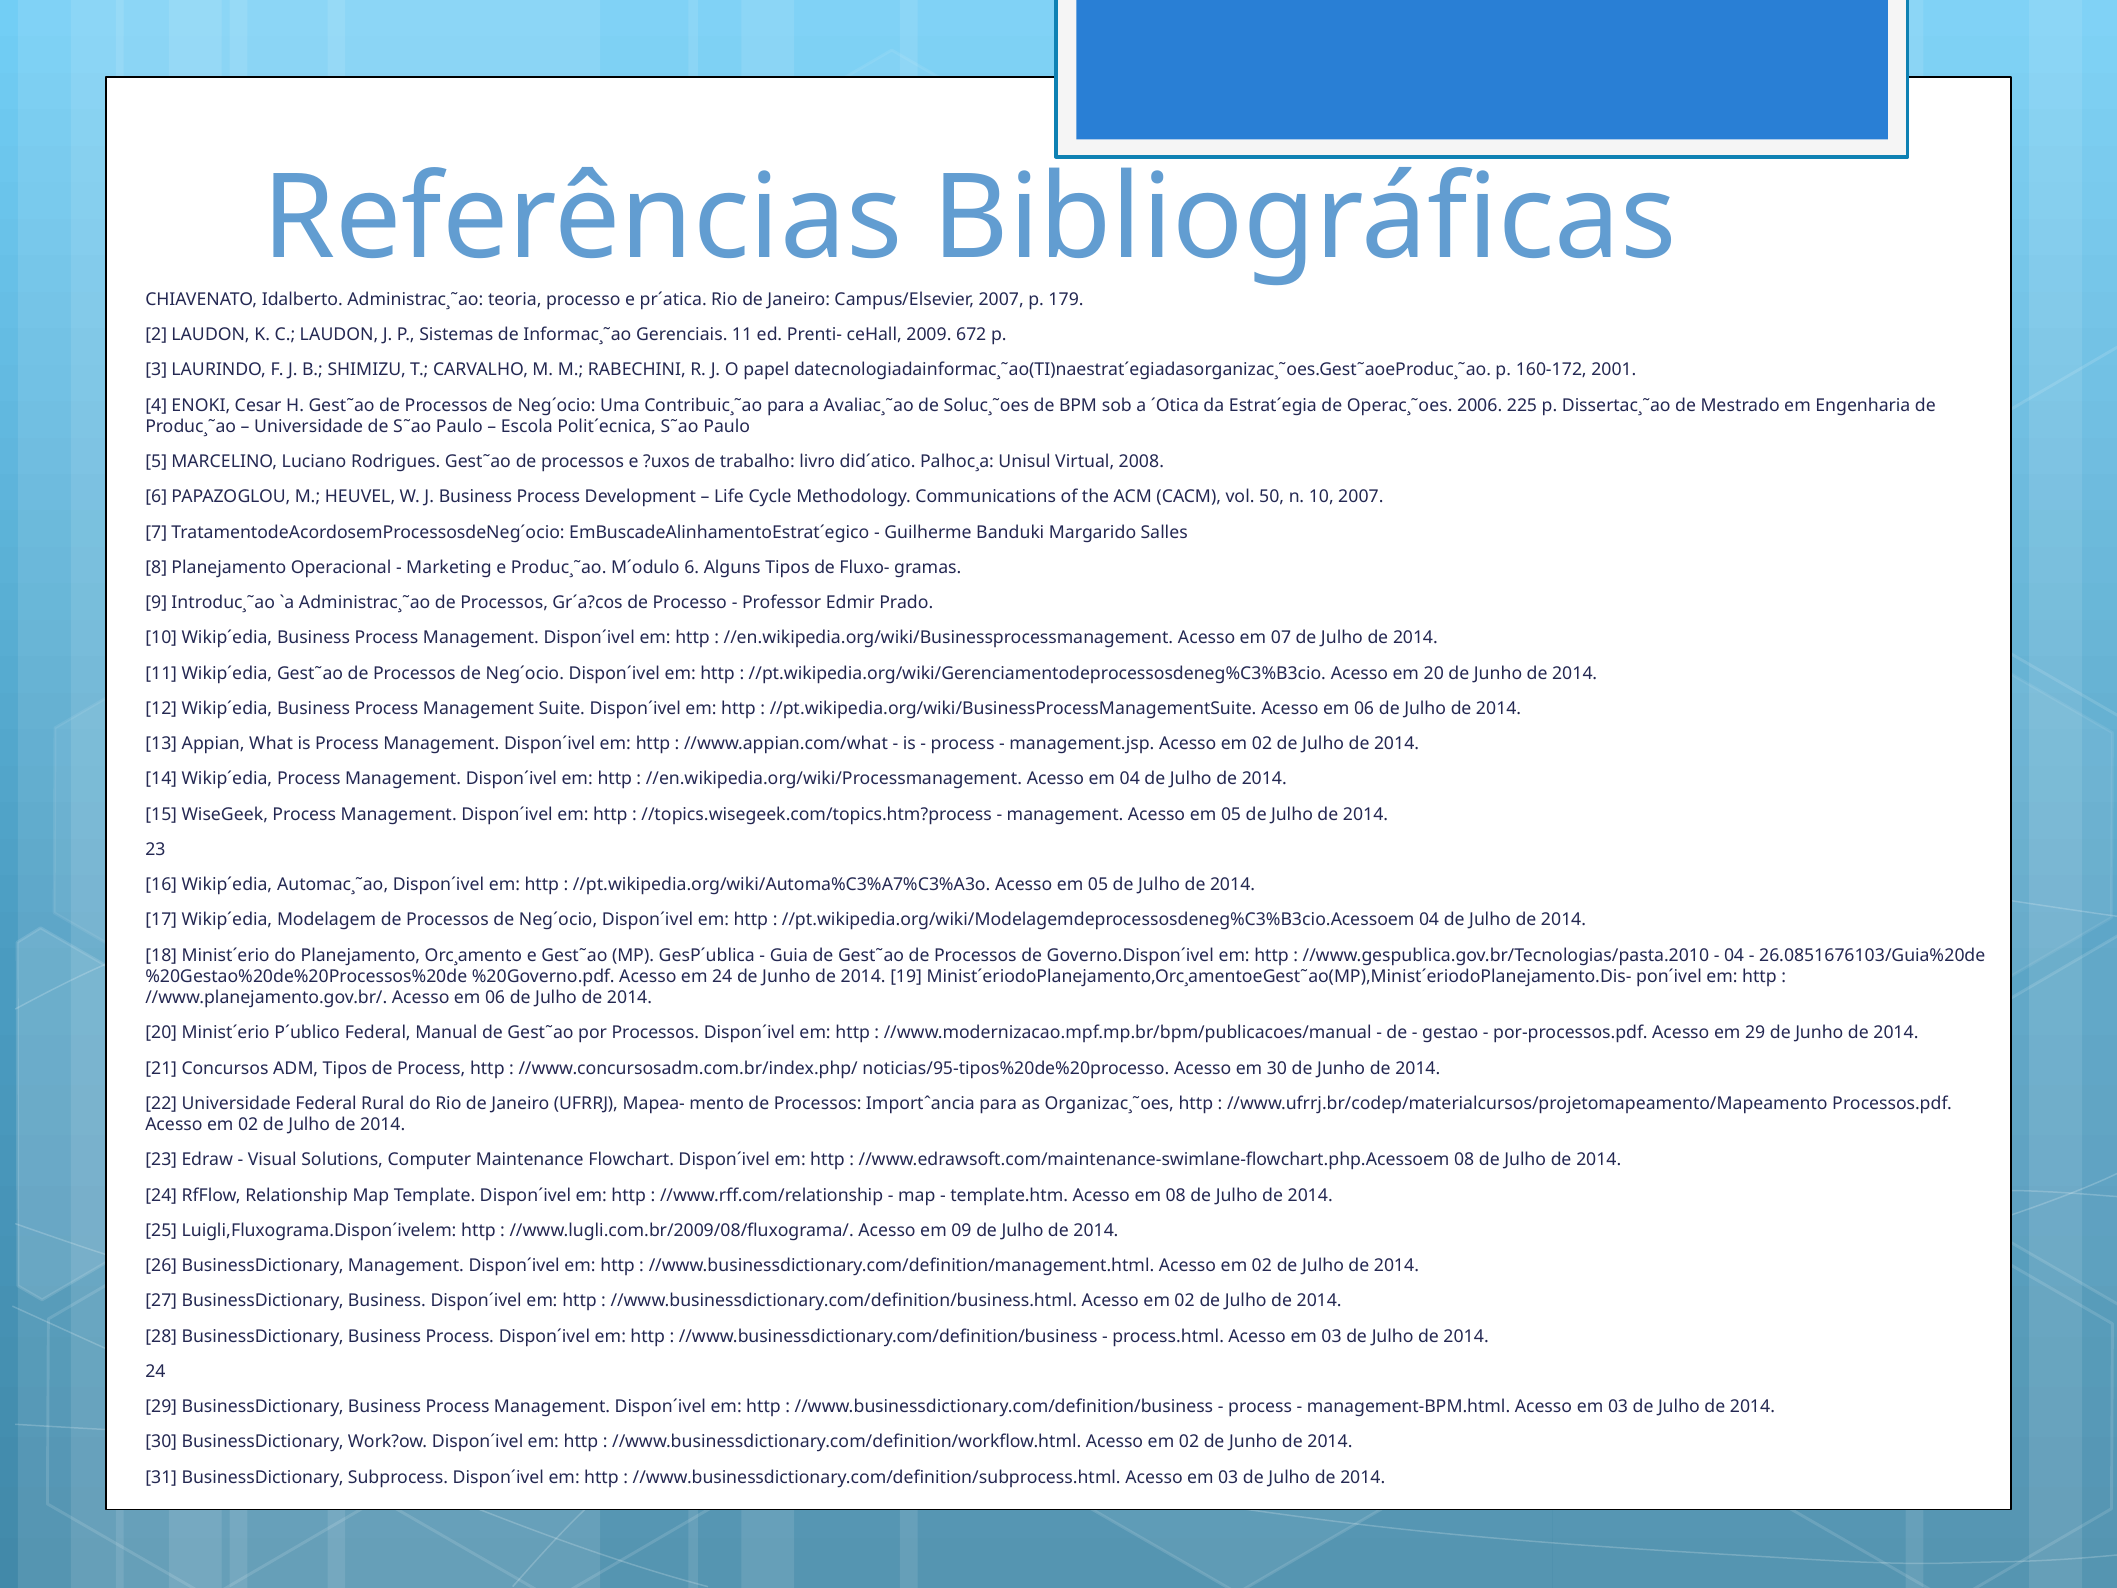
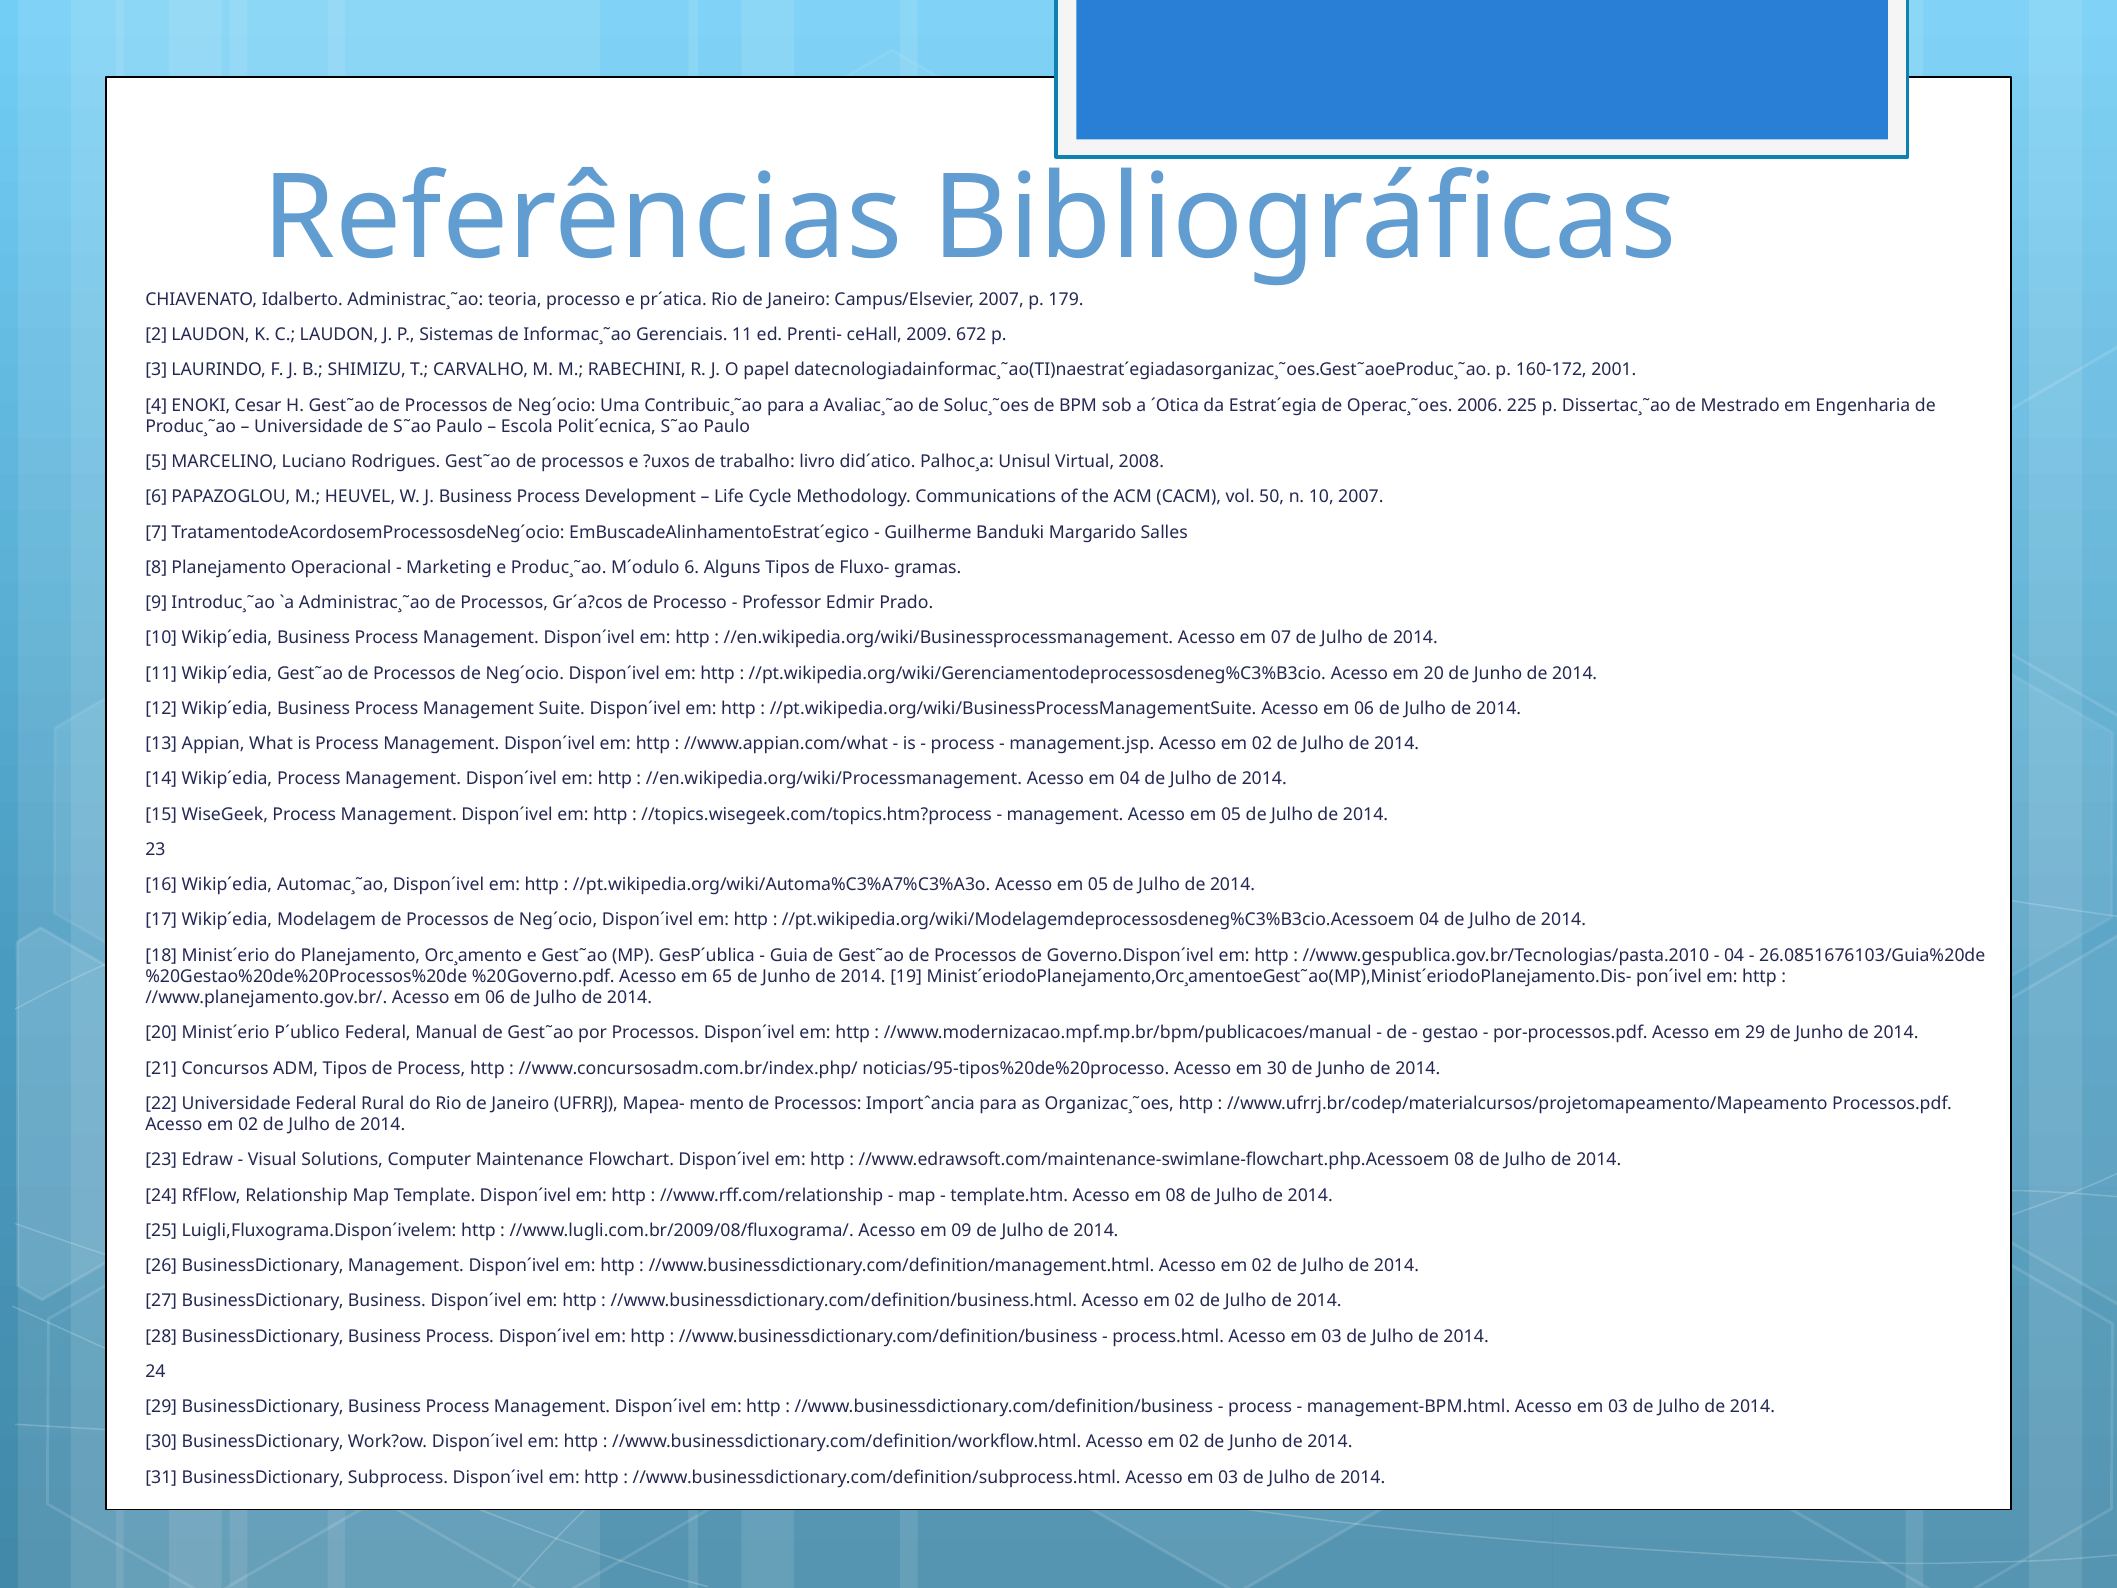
em 24: 24 -> 65
